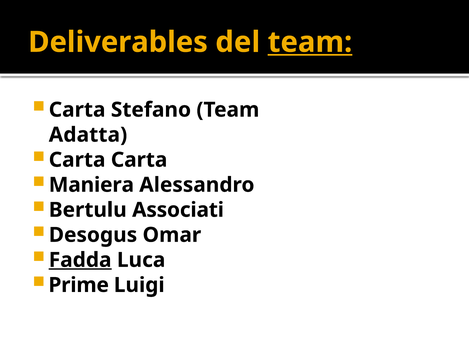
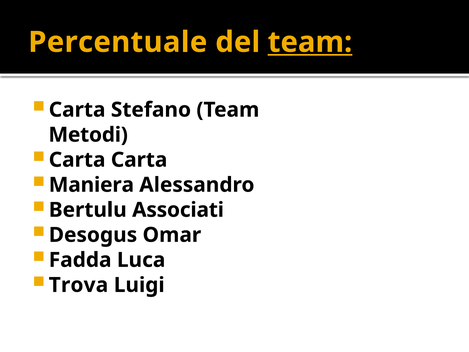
Deliverables: Deliverables -> Percentuale
Adatta: Adatta -> Metodi
Fadda underline: present -> none
Prime: Prime -> Trova
